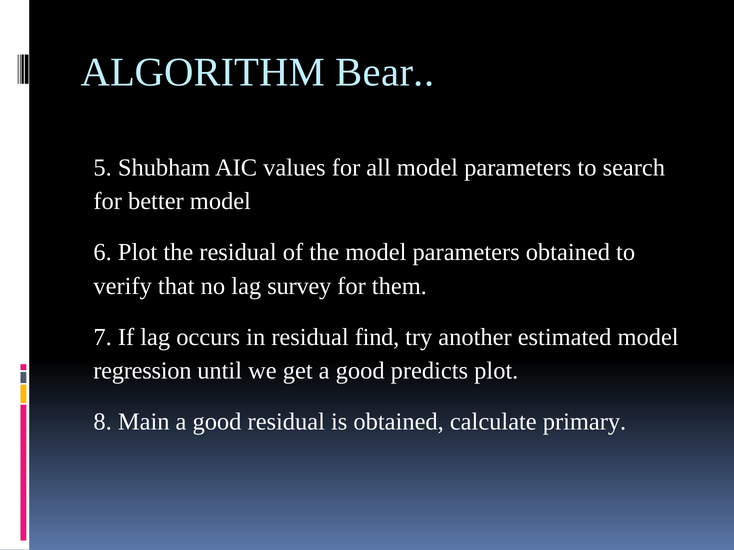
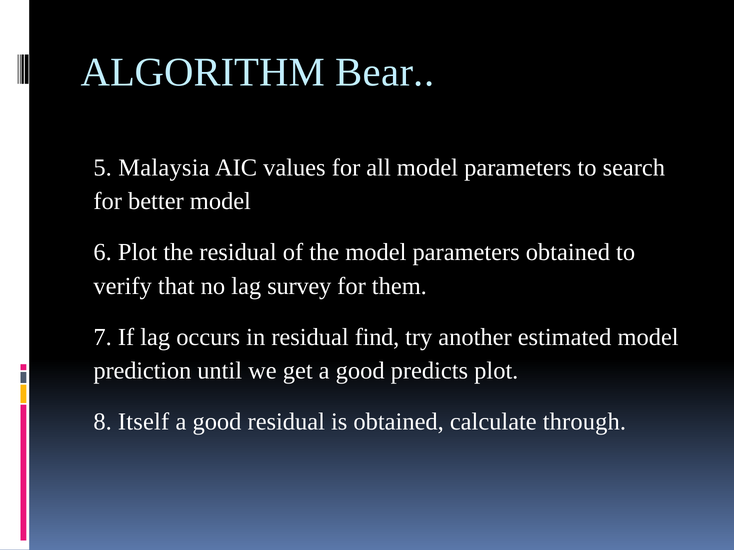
Shubham: Shubham -> Malaysia
regression: regression -> prediction
Main: Main -> Itself
primary: primary -> through
